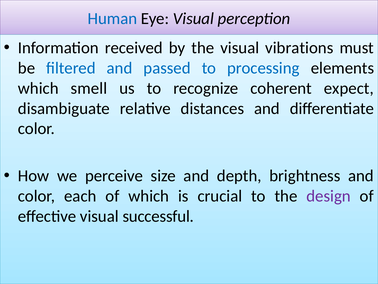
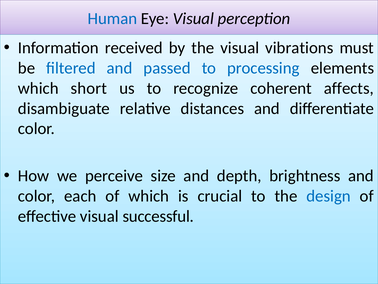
smell: smell -> short
expect: expect -> affects
design colour: purple -> blue
